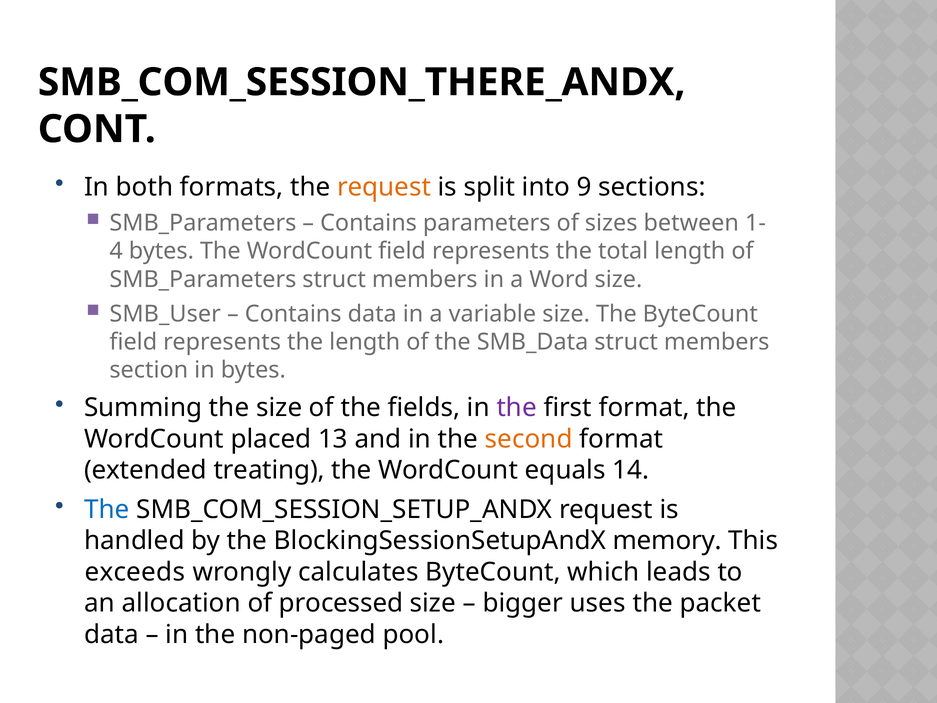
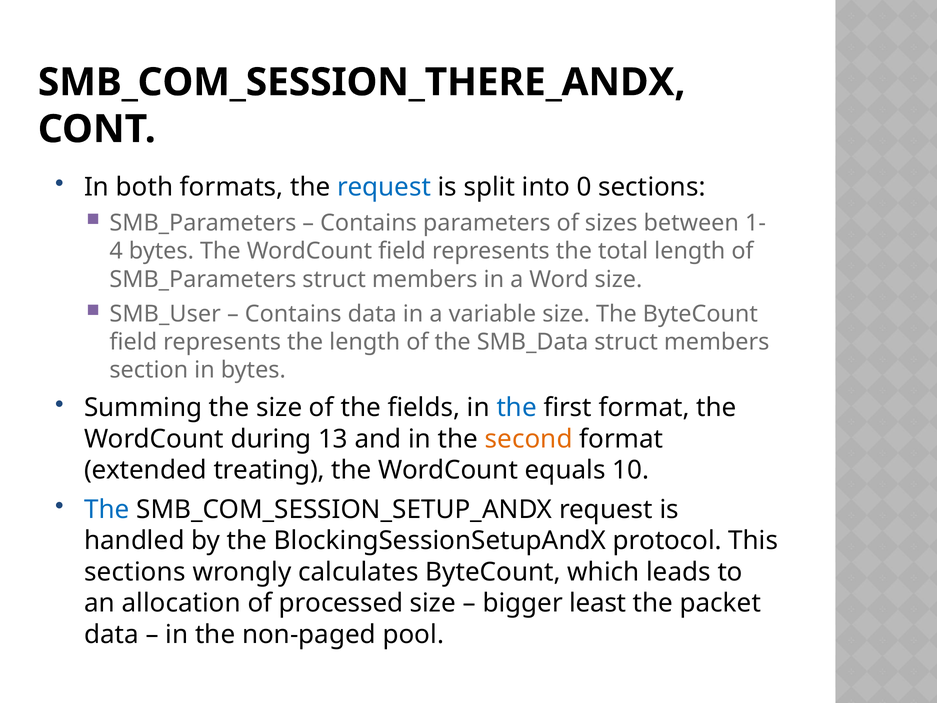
request at (384, 187) colour: orange -> blue
9: 9 -> 0
the at (517, 408) colour: purple -> blue
placed: placed -> during
14: 14 -> 10
memory: memory -> protocol
exceeds at (135, 572): exceeds -> sections
uses: uses -> least
